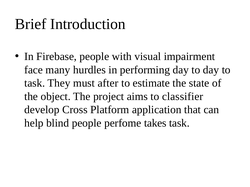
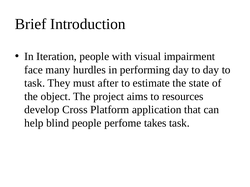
Firebase: Firebase -> Iteration
classifier: classifier -> resources
